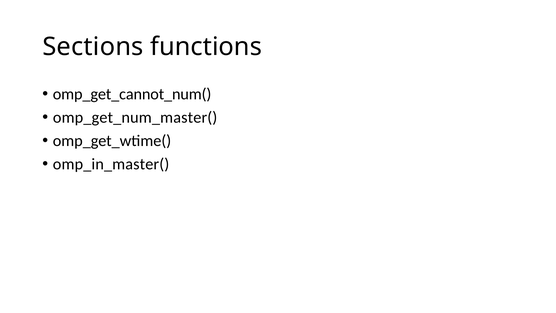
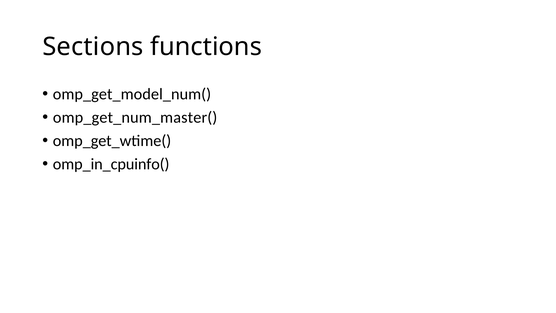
omp_get_cannot_num(: omp_get_cannot_num( -> omp_get_model_num(
omp_in_master(: omp_in_master( -> omp_in_cpuinfo(
